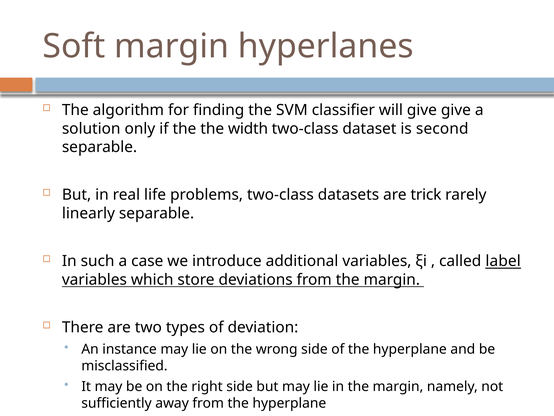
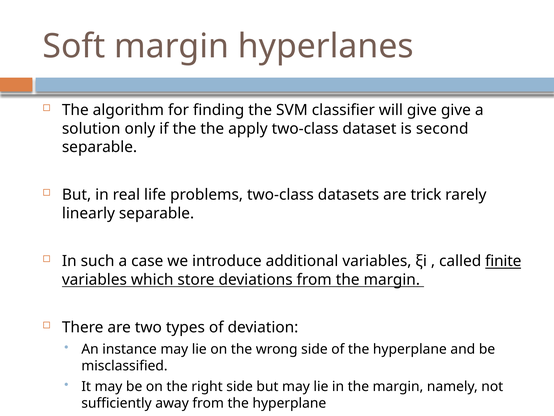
width: width -> apply
label: label -> finite
